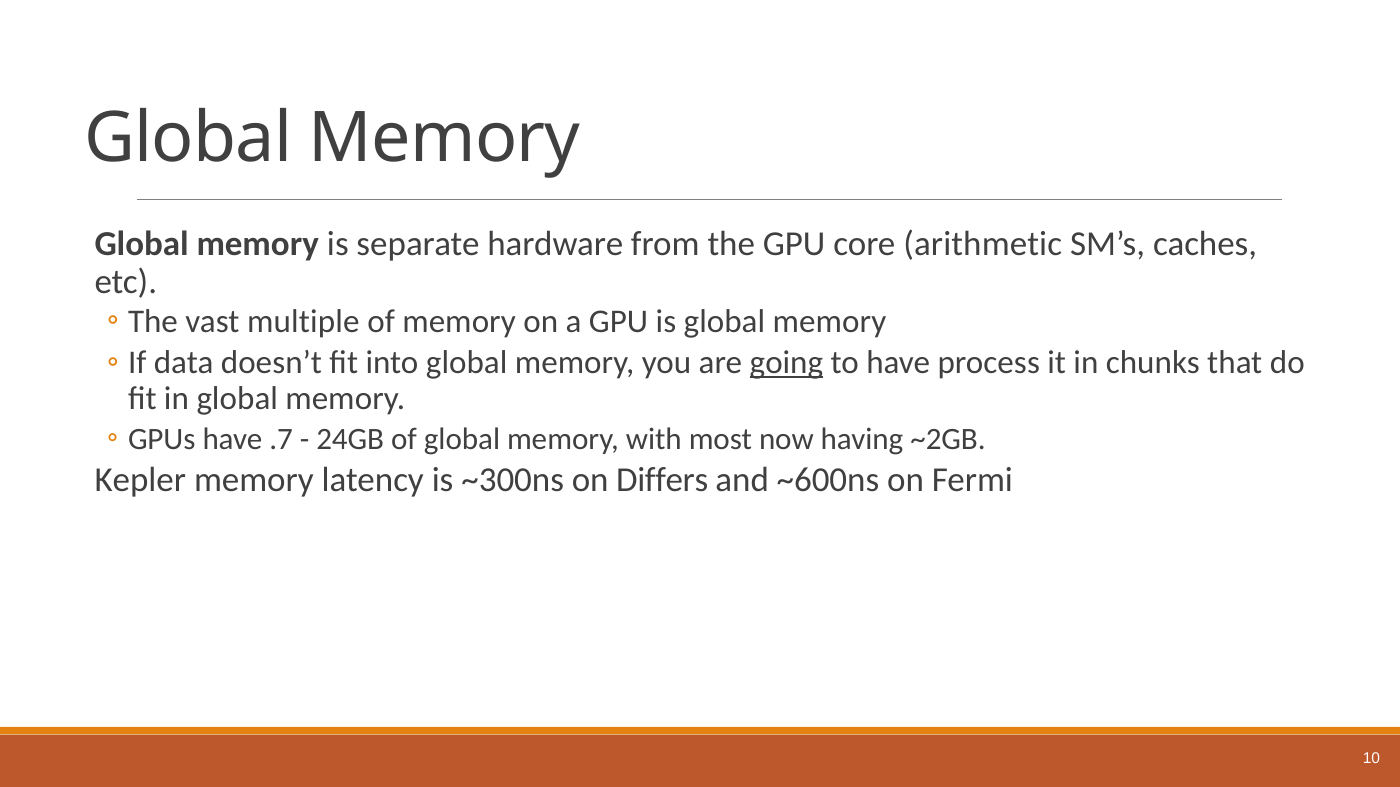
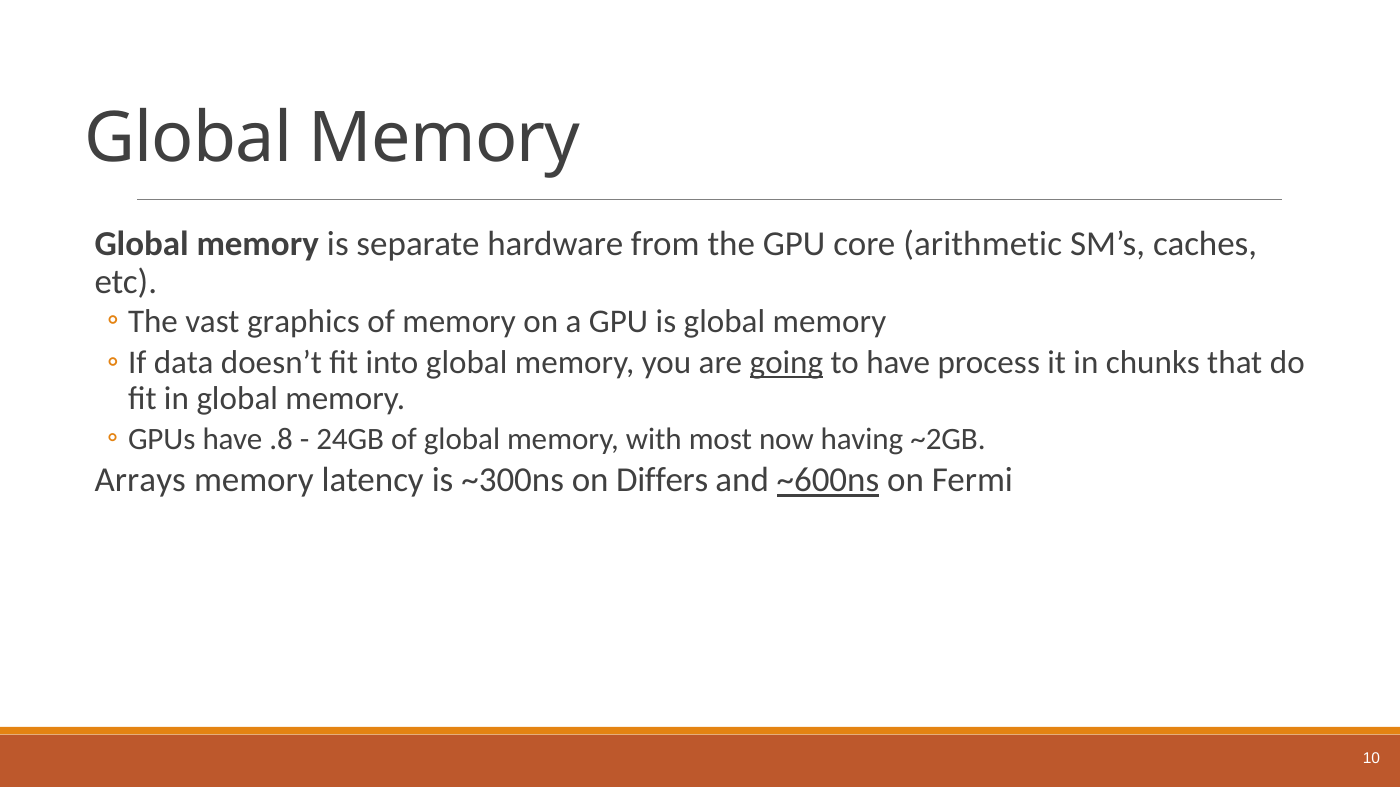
multiple: multiple -> graphics
.7: .7 -> .8
Kepler: Kepler -> Arrays
~600ns underline: none -> present
